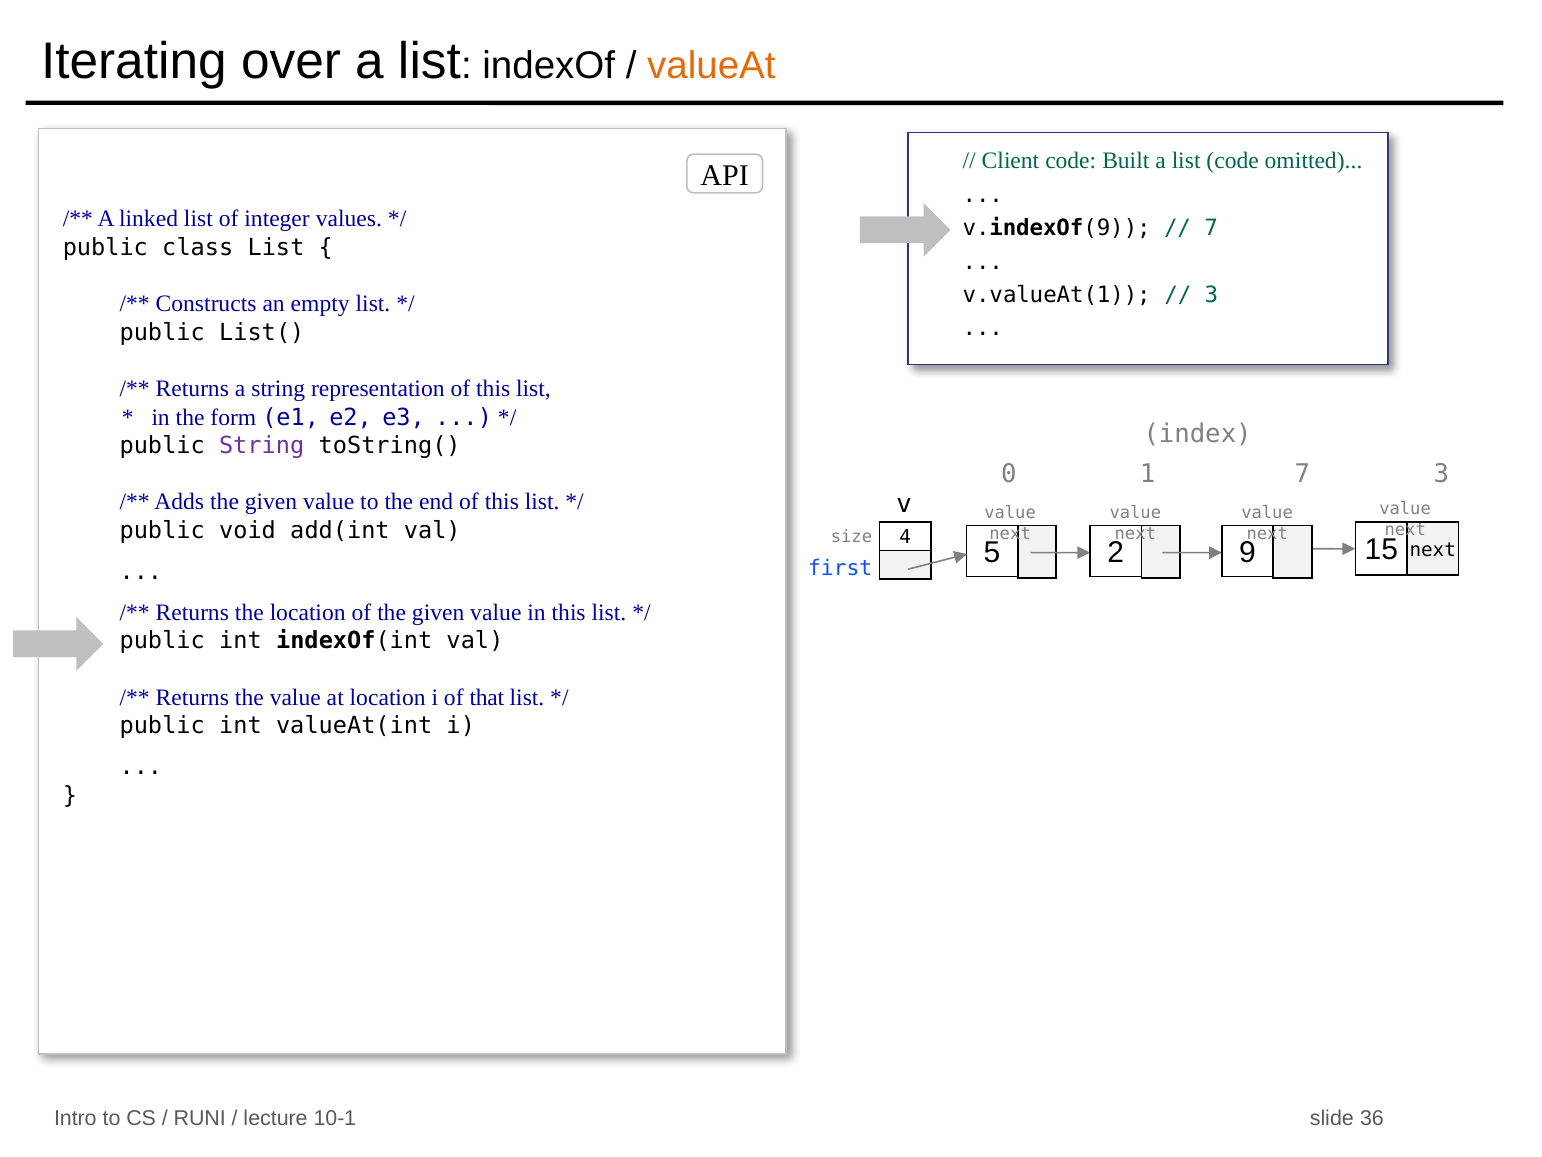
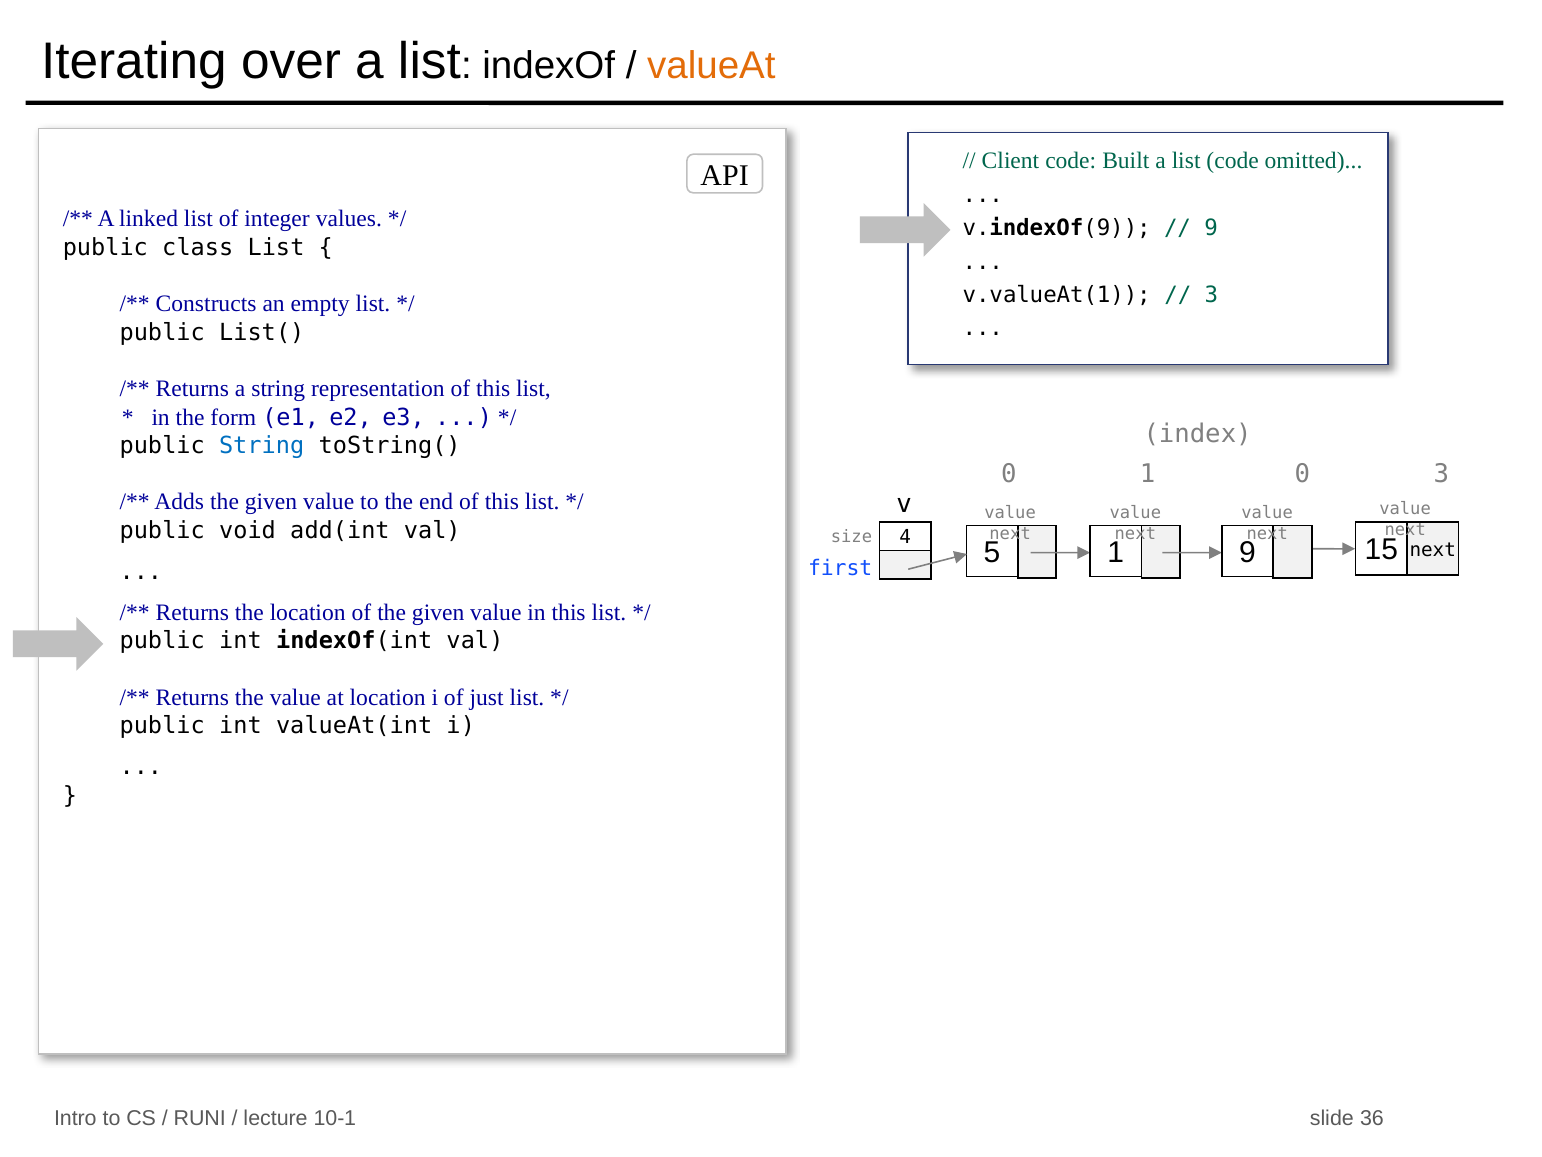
7 at (1211, 228): 7 -> 9
String at (262, 445) colour: purple -> blue
1 7: 7 -> 0
5 2: 2 -> 1
that: that -> just
